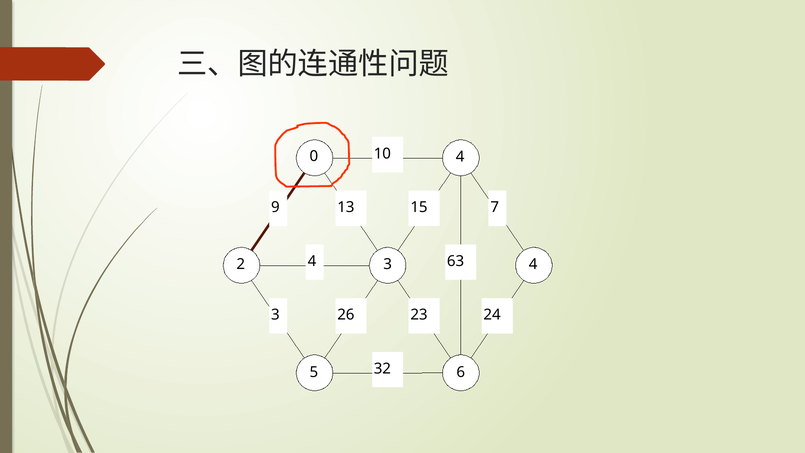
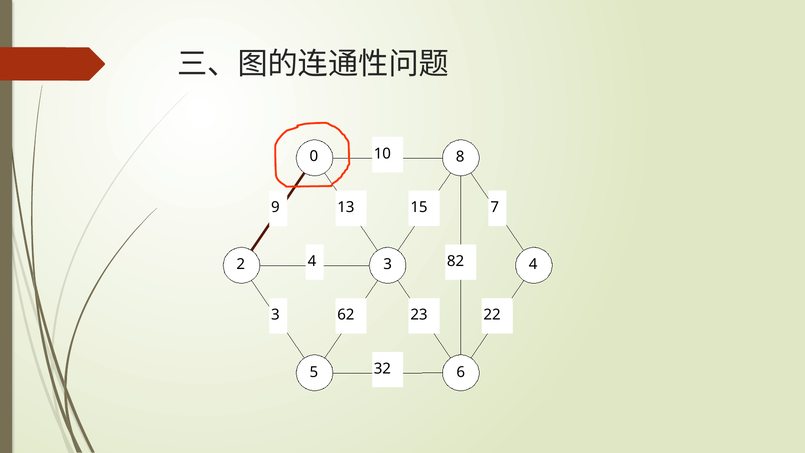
0 4: 4 -> 8
63: 63 -> 82
26: 26 -> 62
24: 24 -> 22
